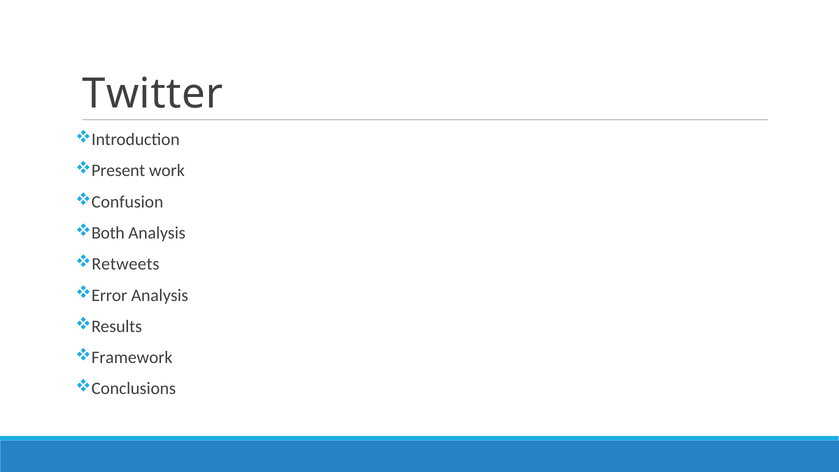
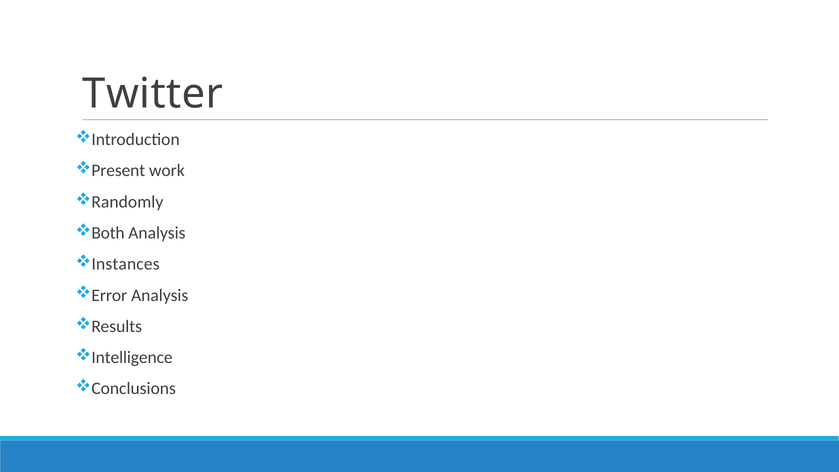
Confusion: Confusion -> Randomly
Retweets: Retweets -> Instances
Framework: Framework -> Intelligence
